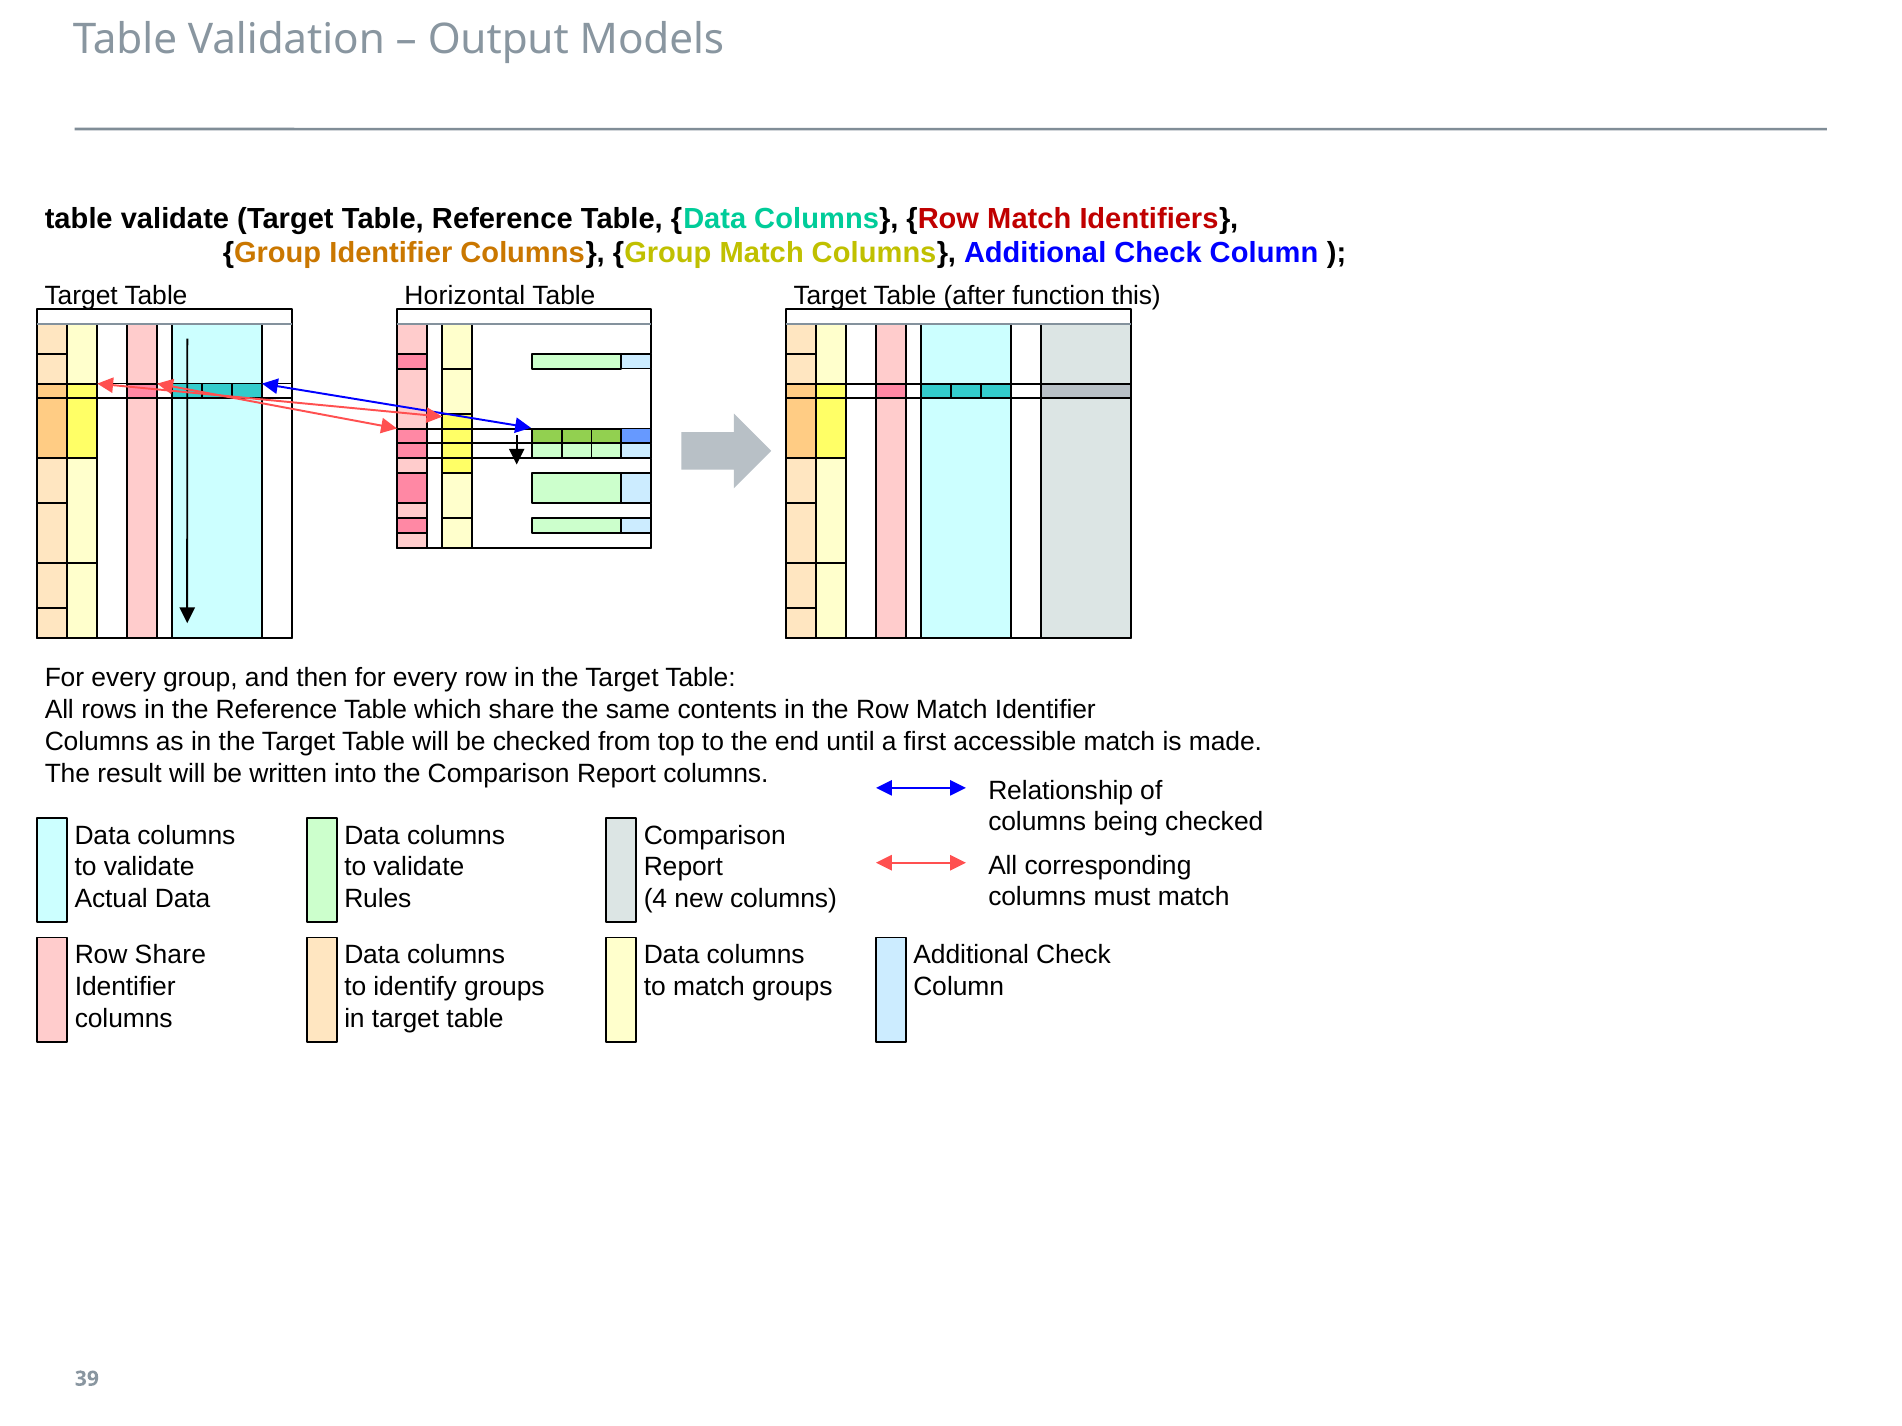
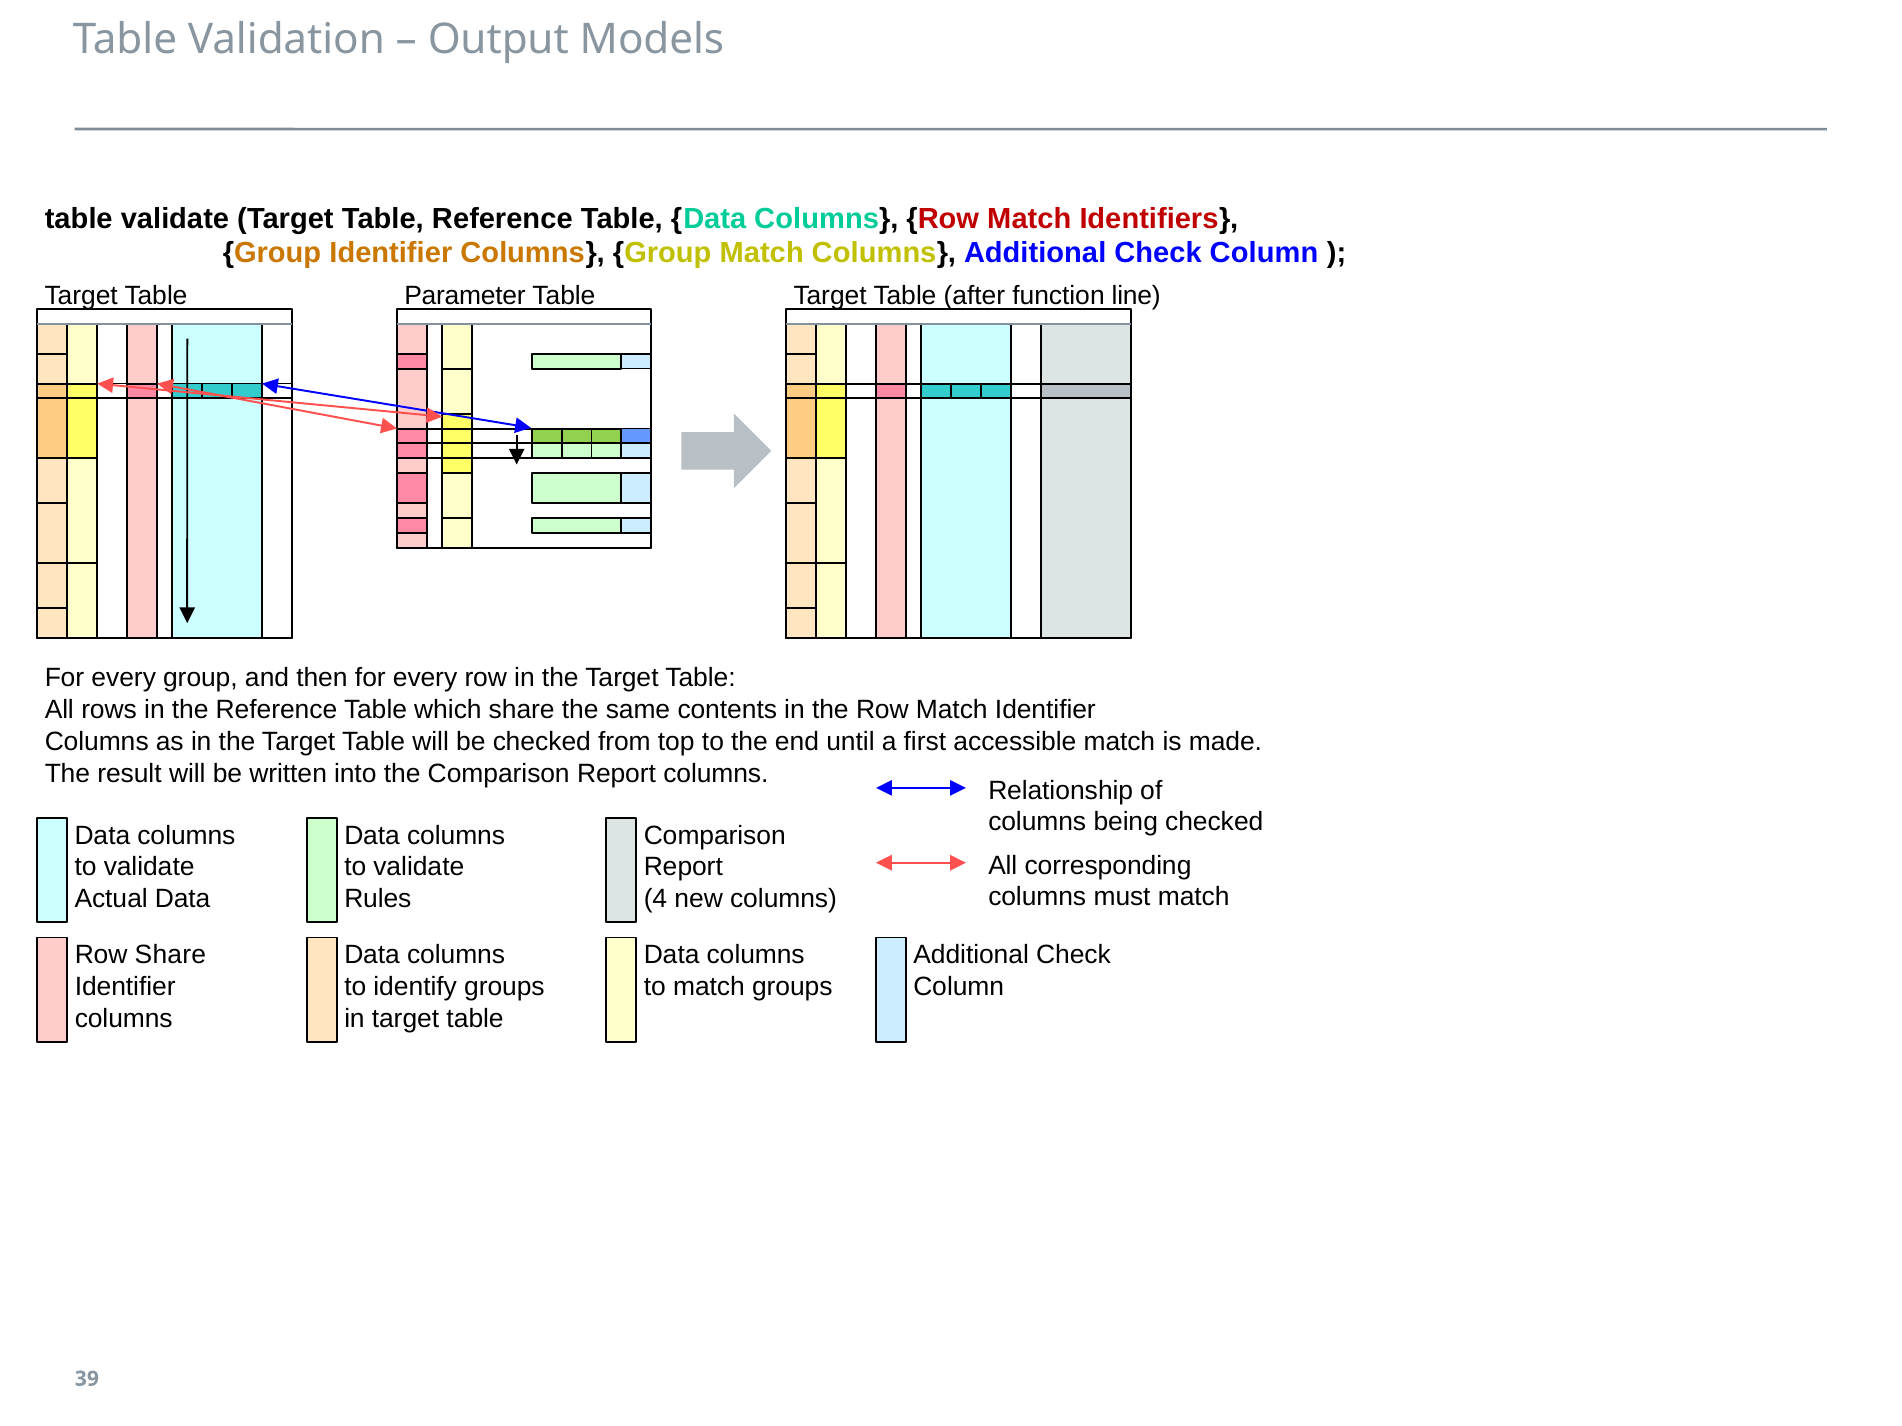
Horizontal: Horizontal -> Parameter
this: this -> line
